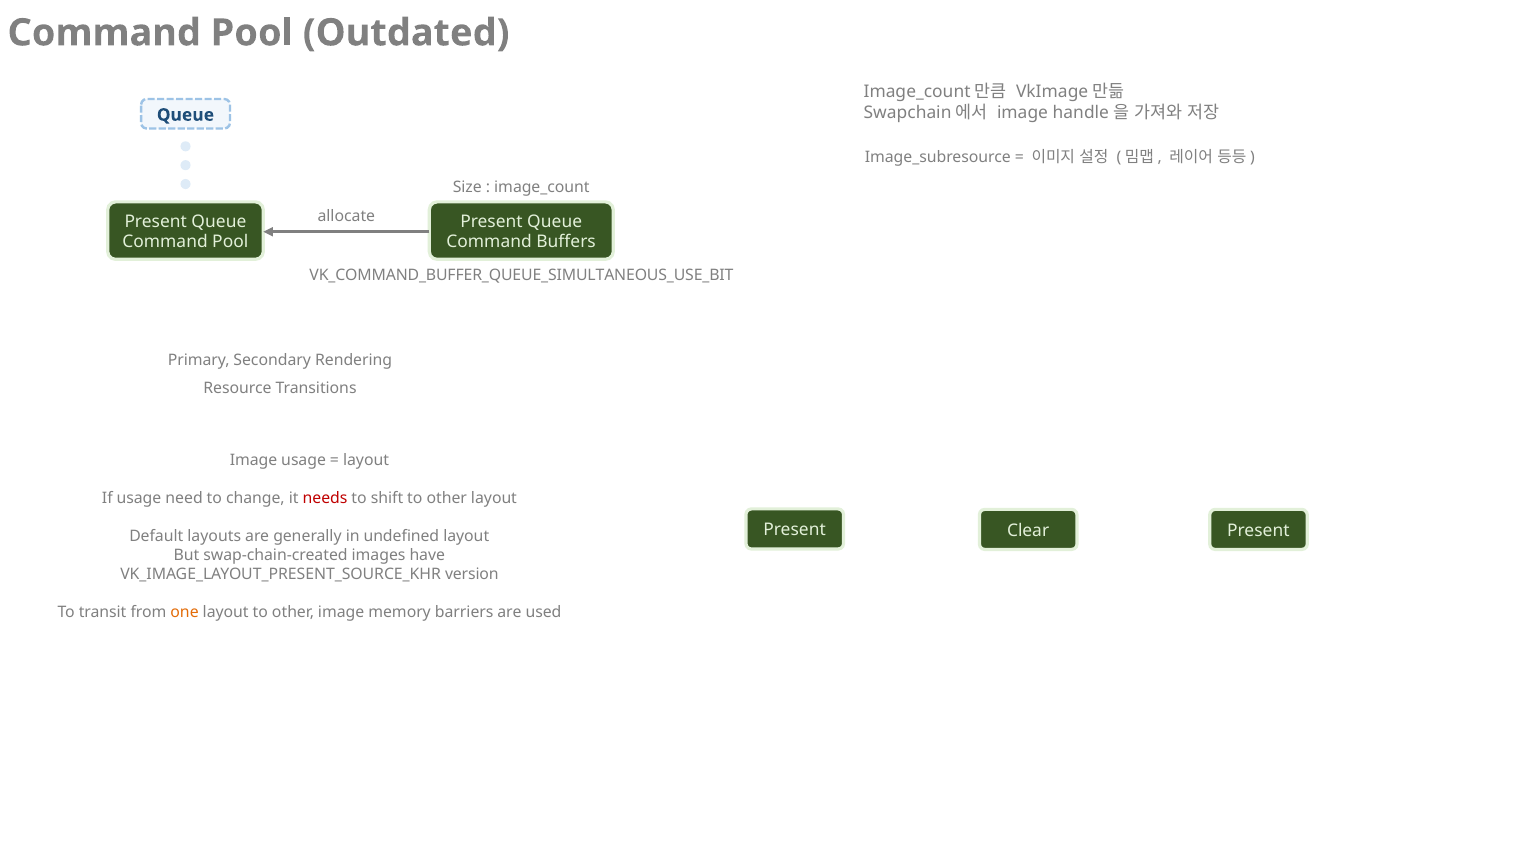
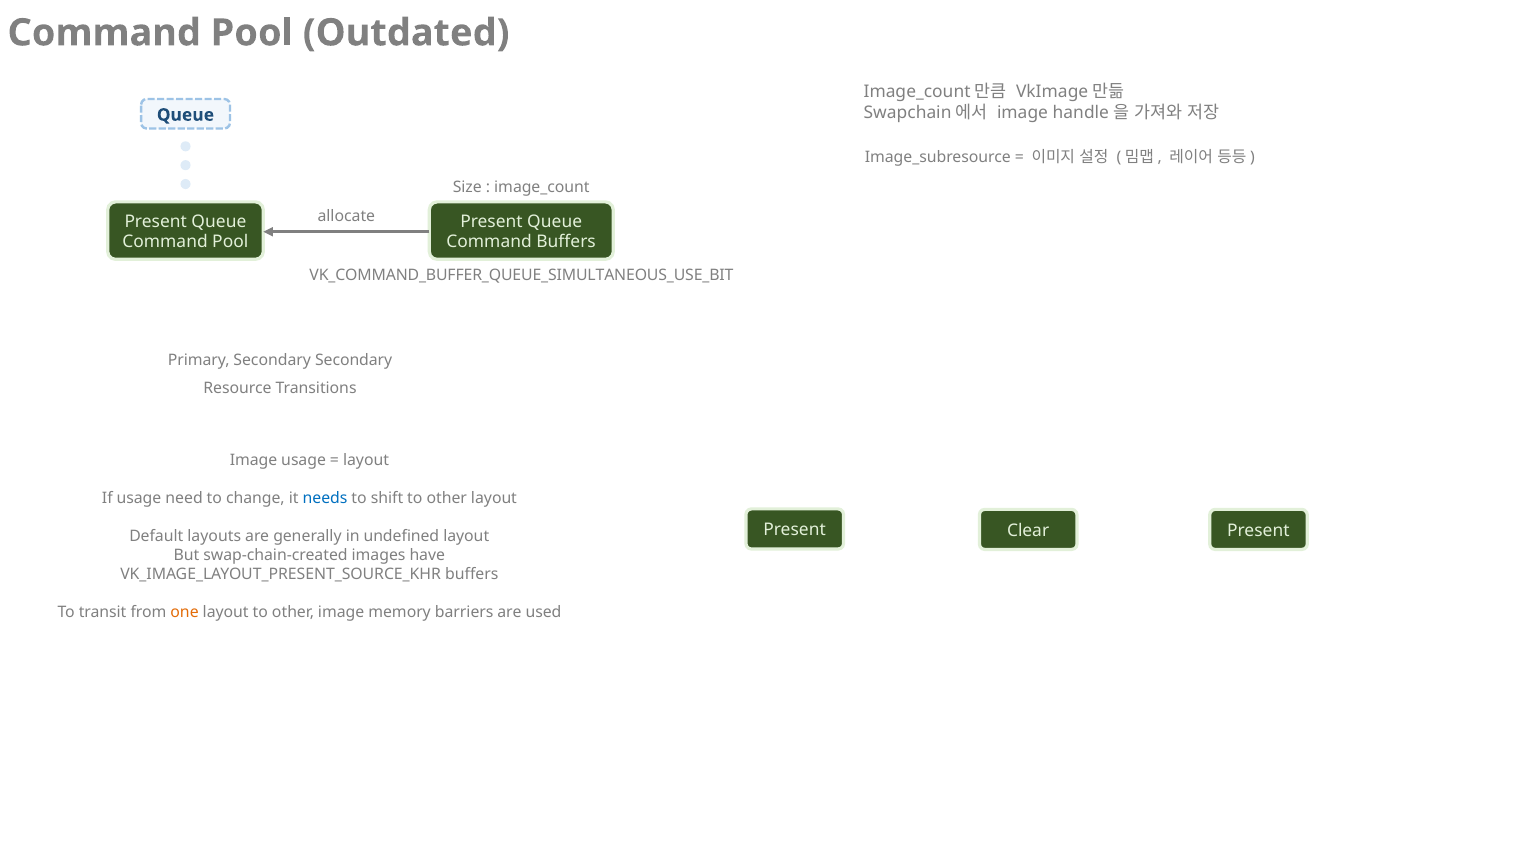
Secondary Rendering: Rendering -> Secondary
needs colour: red -> blue
VK_IMAGE_LAYOUT_PRESENT_SOURCE_KHR version: version -> buffers
